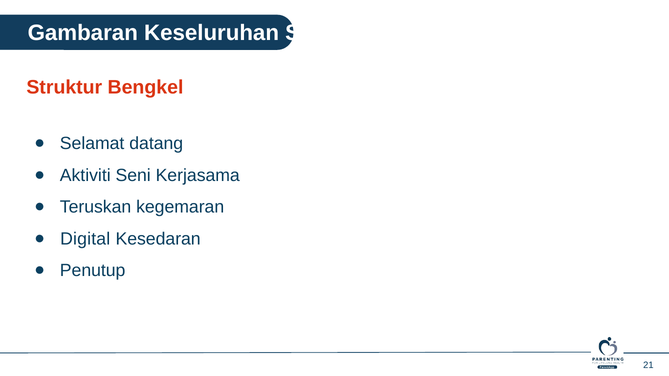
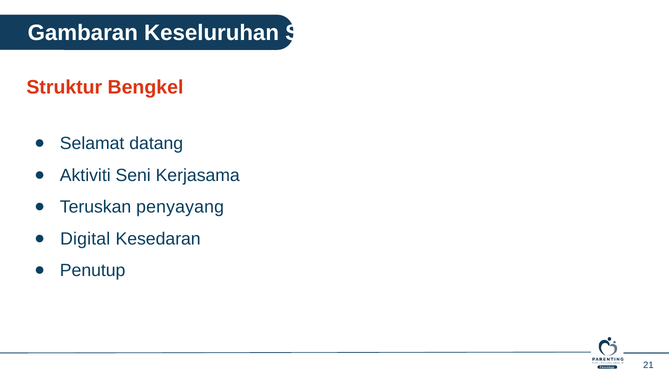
kegemaran: kegemaran -> penyayang
